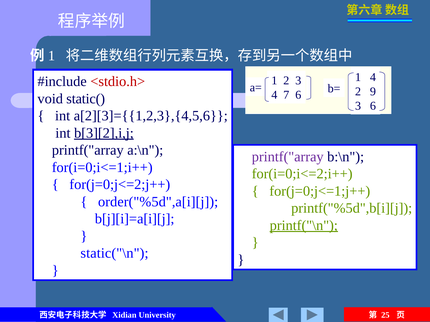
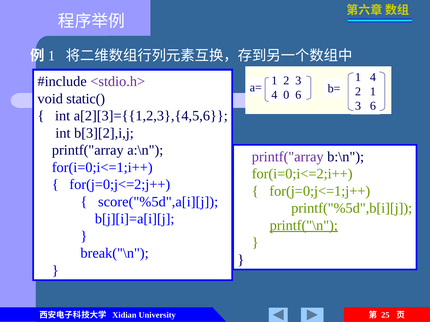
<stdio.h> colour: red -> purple
2 9: 9 -> 1
7: 7 -> 0
b[3][2],i,j underline: present -> none
order("%5d",a[i][j: order("%5d",a[i][j -> score("%5d",a[i][j
static("\n: static("\n -> break("\n
